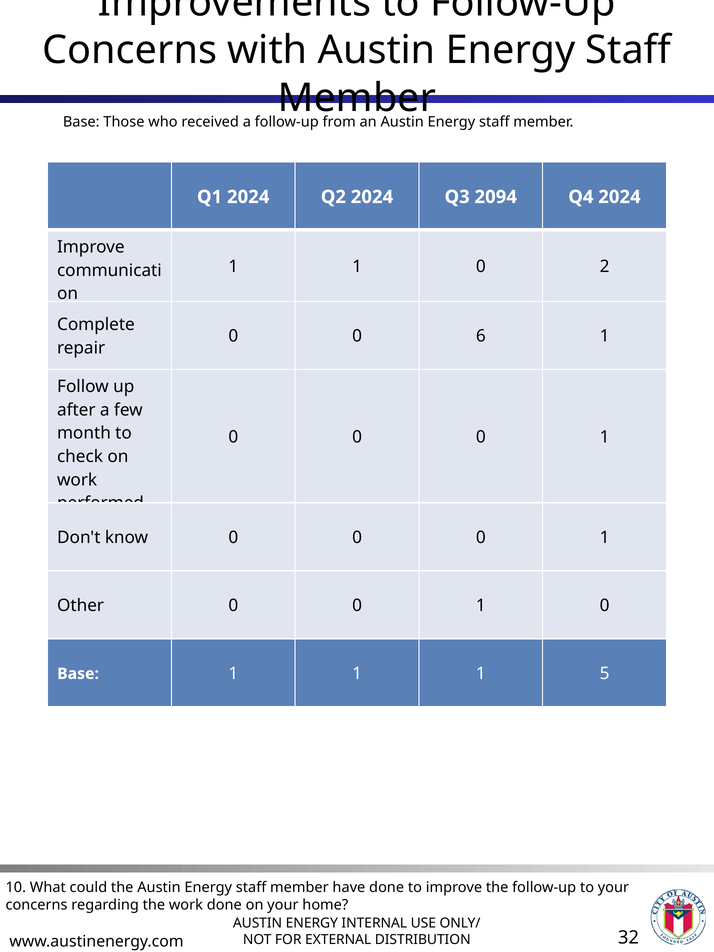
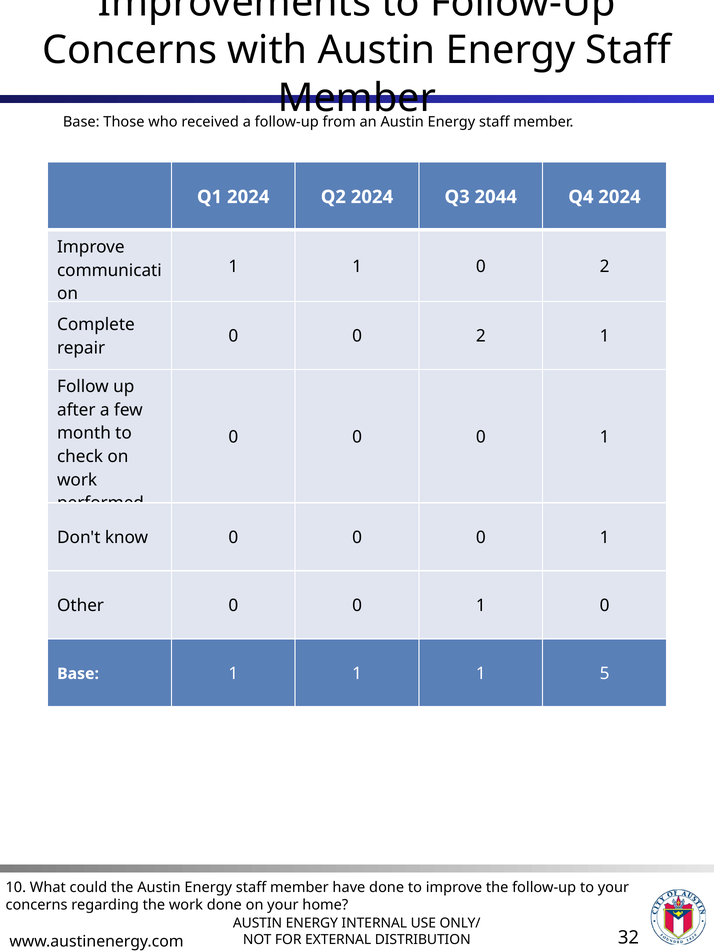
2094: 2094 -> 2044
0 0 6: 6 -> 2
